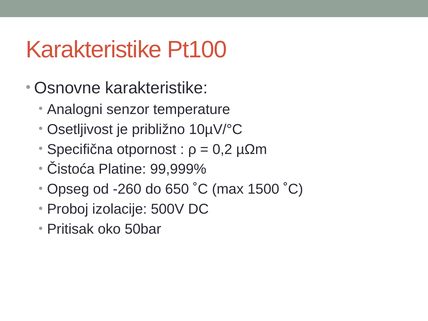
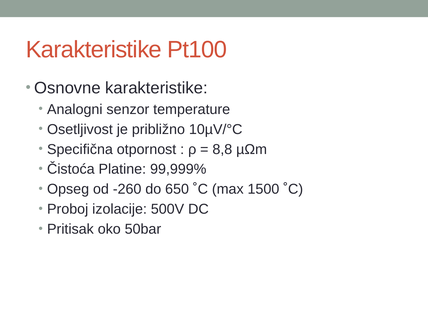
0,2: 0,2 -> 8,8
